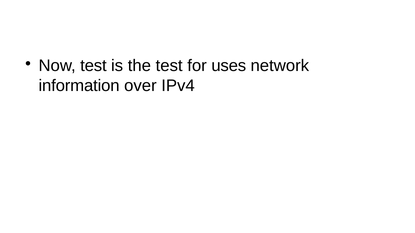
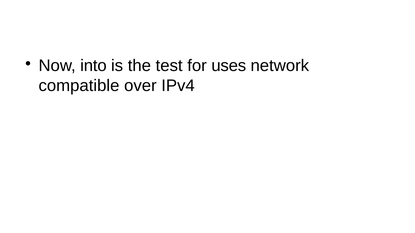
Now test: test -> into
information: information -> compatible
